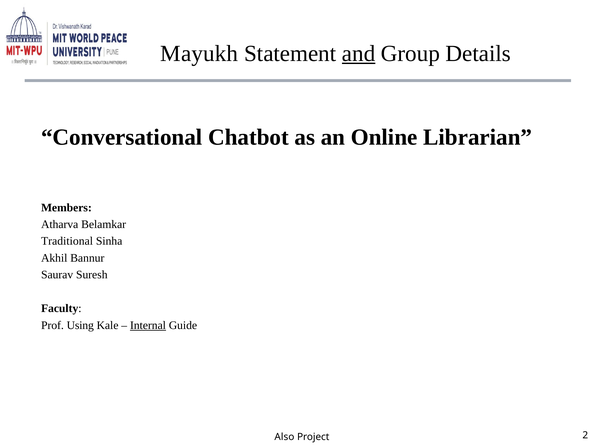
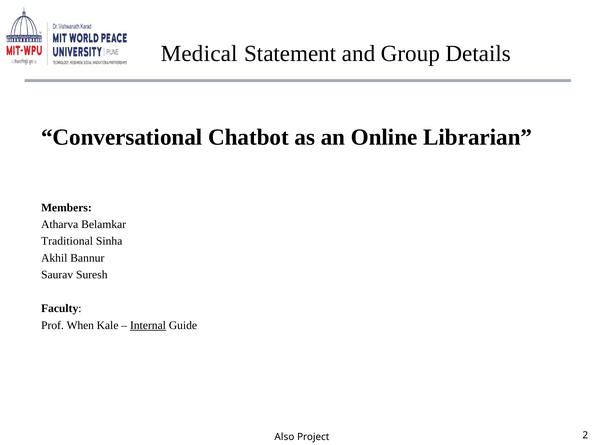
Mayukh: Mayukh -> Medical
and underline: present -> none
Using: Using -> When
